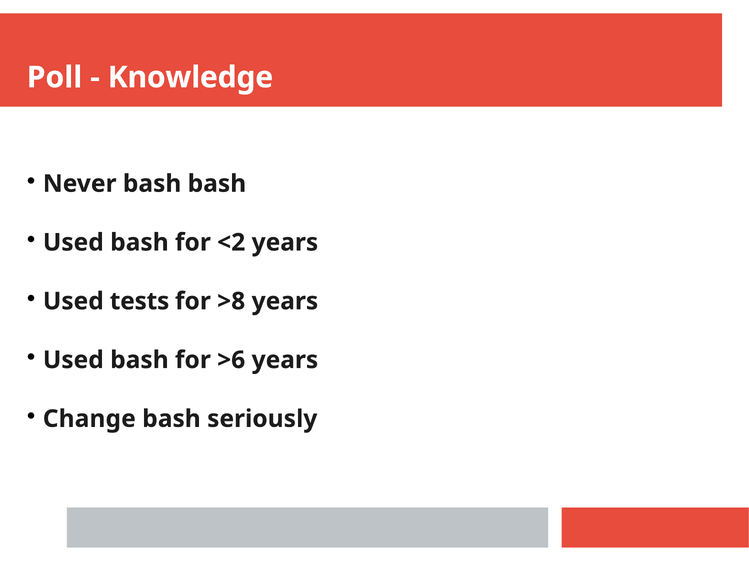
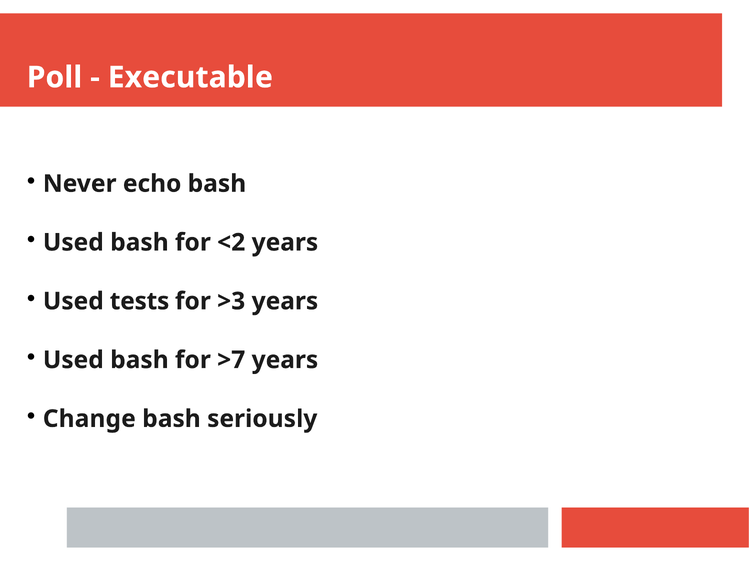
Knowledge: Knowledge -> Executable
Never bash: bash -> echo
>8: >8 -> >3
>6: >6 -> >7
